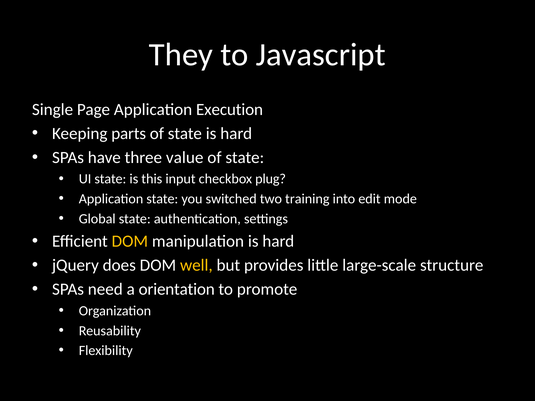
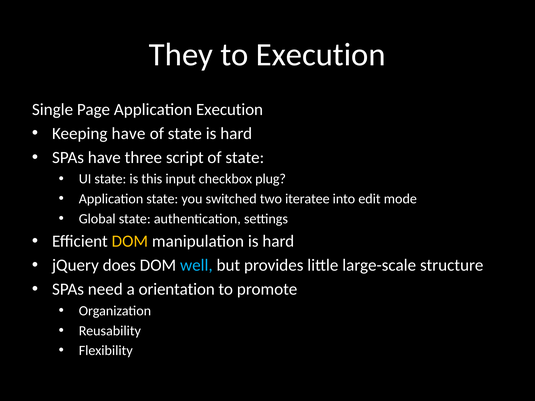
to Javascript: Javascript -> Execution
Keeping parts: parts -> have
value: value -> script
training: training -> iteratee
well colour: yellow -> light blue
